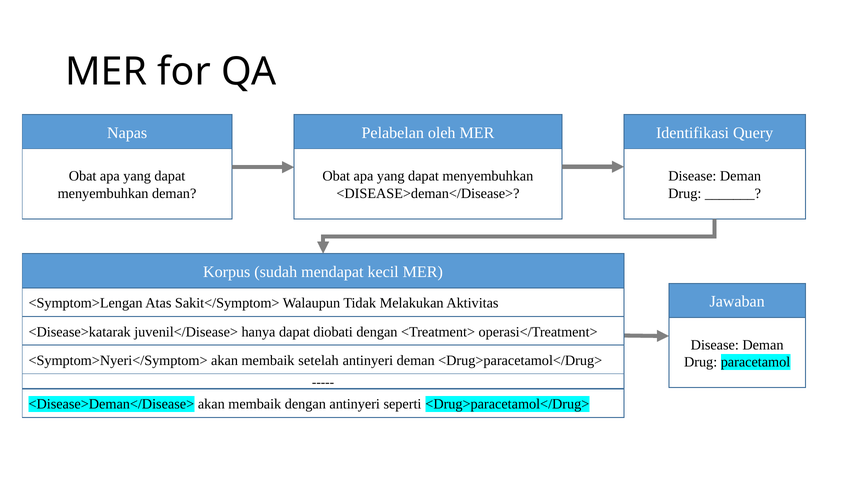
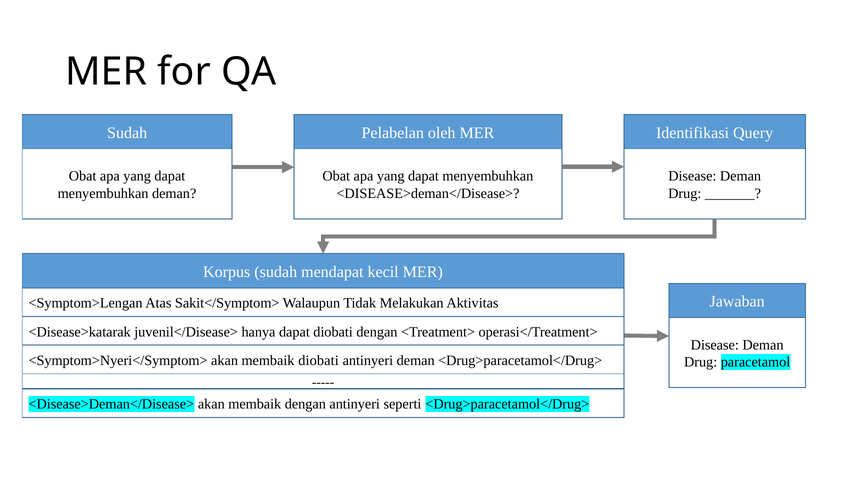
Napas at (127, 133): Napas -> Sudah
membaik setelah: setelah -> diobati
